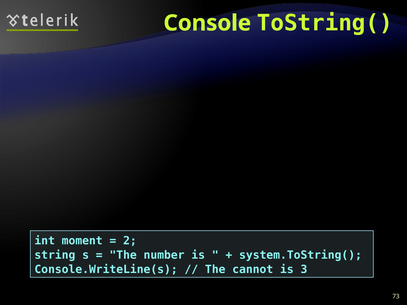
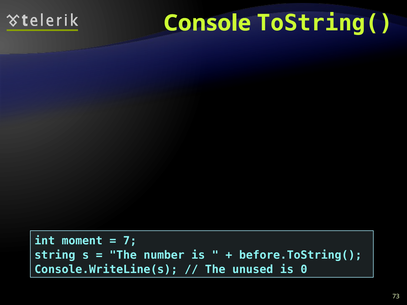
2: 2 -> 7
system.ToString(: system.ToString( -> before.ToString(
cannot: cannot -> unused
3: 3 -> 0
